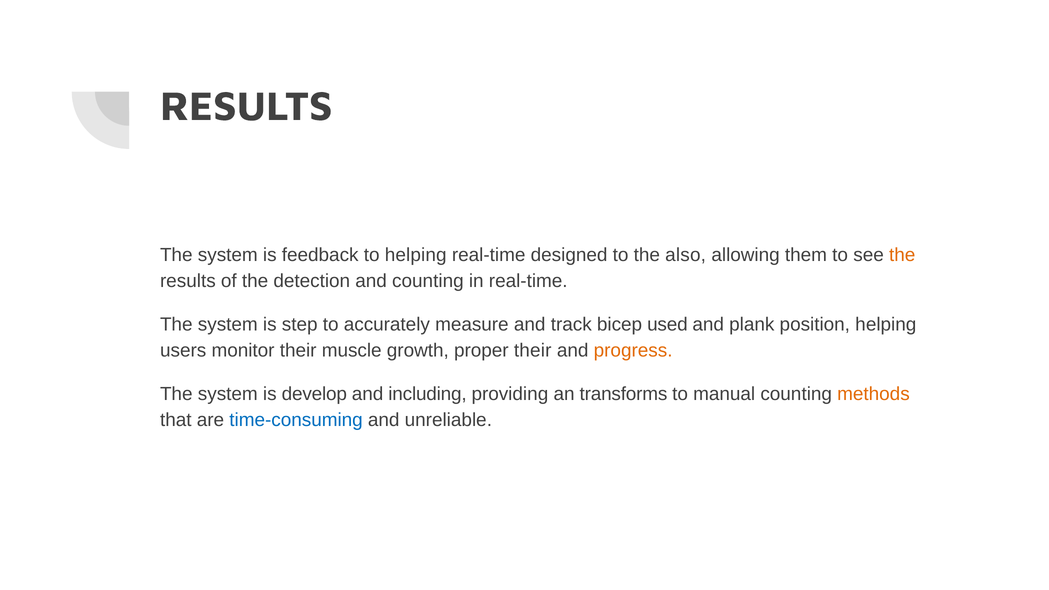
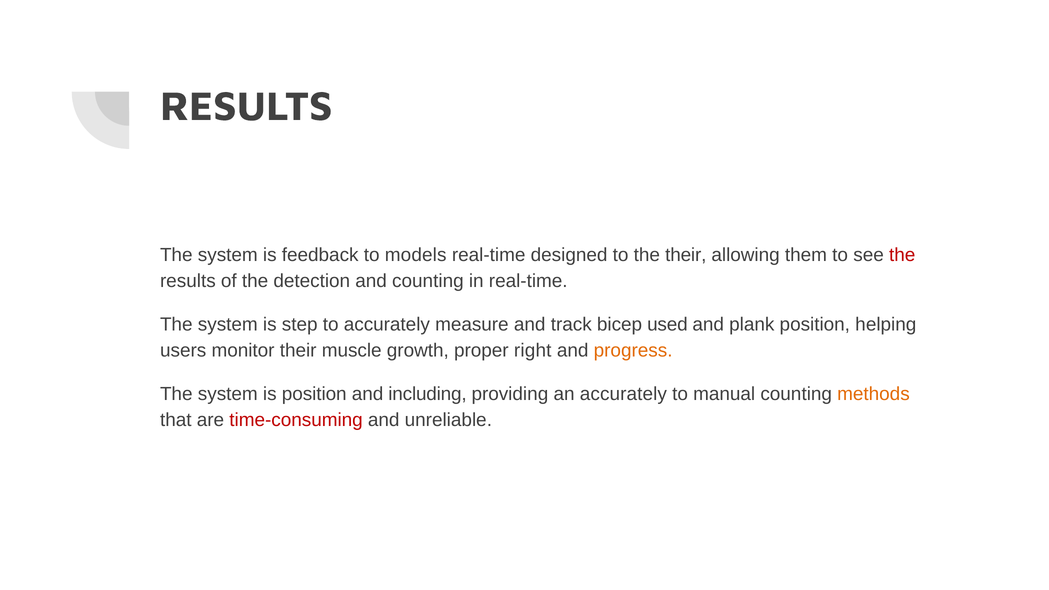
to helping: helping -> models
the also: also -> their
the at (902, 255) colour: orange -> red
proper their: their -> right
is develop: develop -> position
an transforms: transforms -> accurately
time-consuming colour: blue -> red
